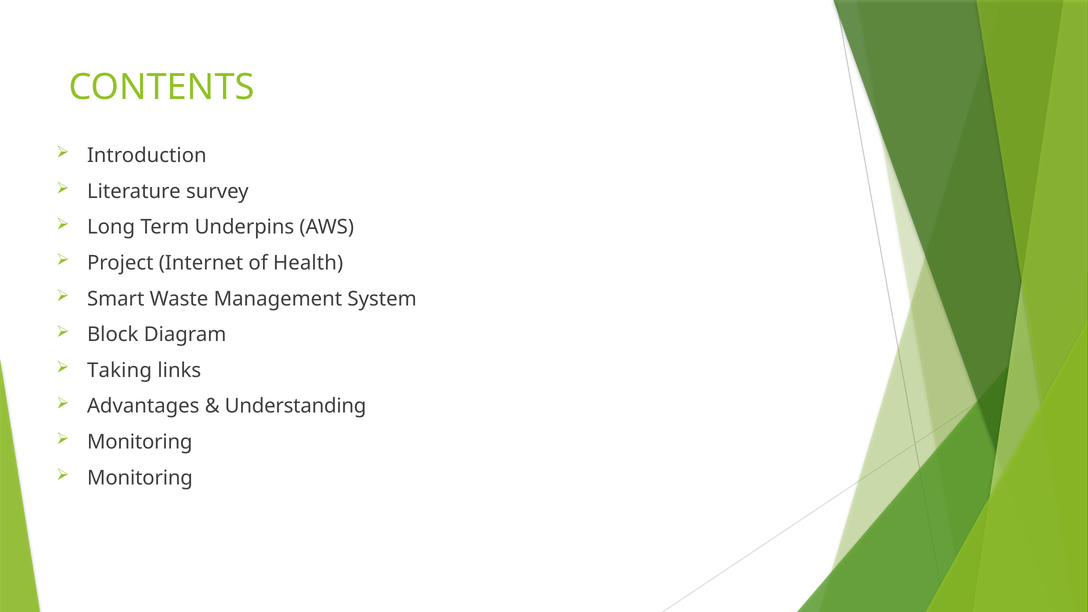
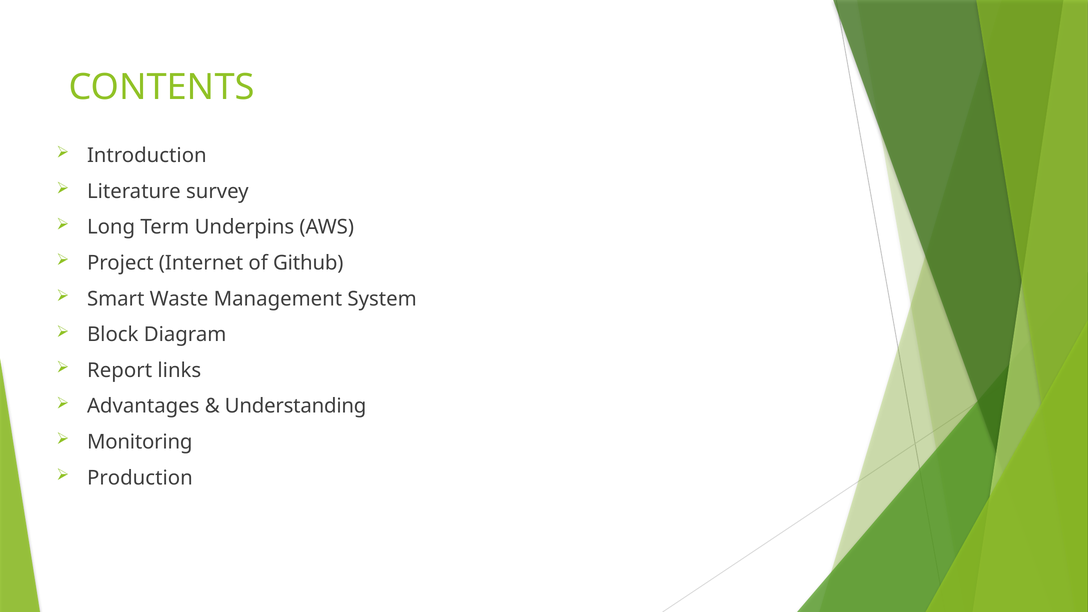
Health: Health -> Github
Taking: Taking -> Report
Monitoring at (140, 478): Monitoring -> Production
